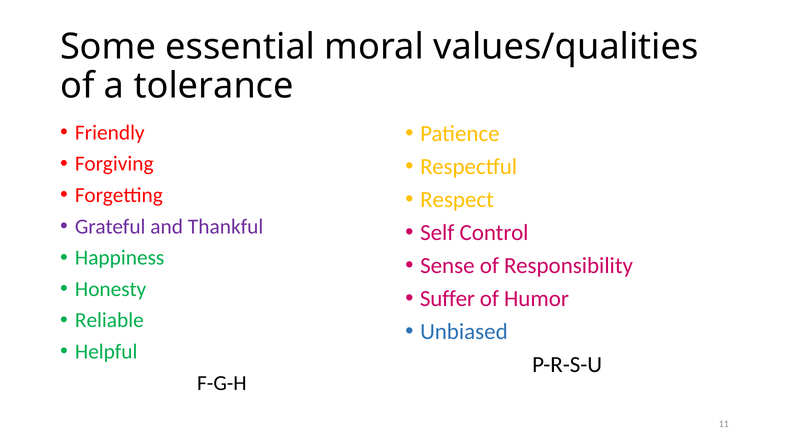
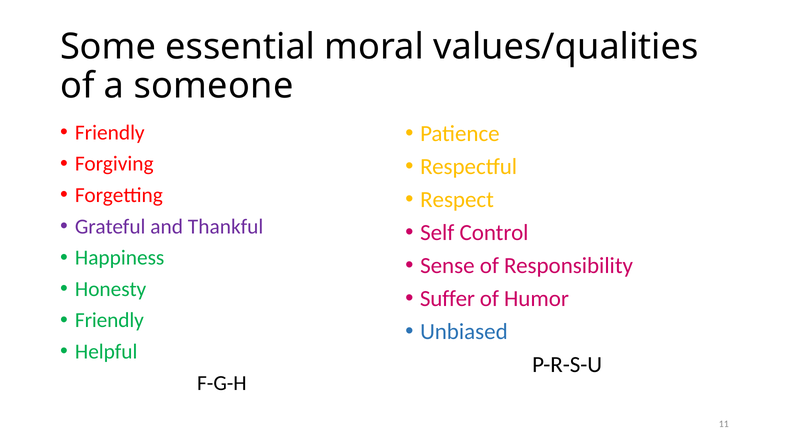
tolerance: tolerance -> someone
Reliable at (109, 320): Reliable -> Friendly
